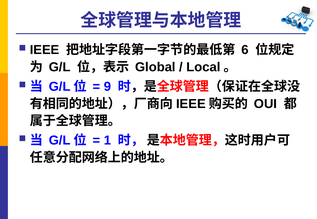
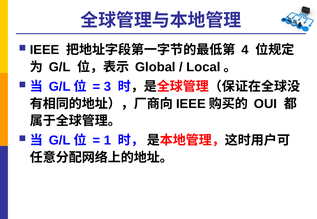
6: 6 -> 4
9: 9 -> 3
